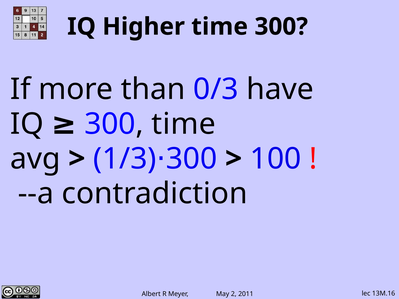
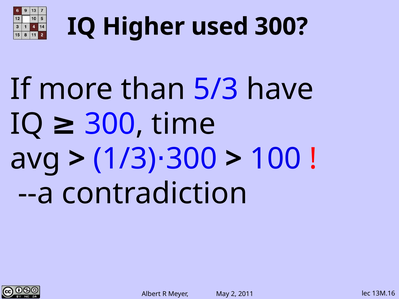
Higher time: time -> used
0/3: 0/3 -> 5/3
